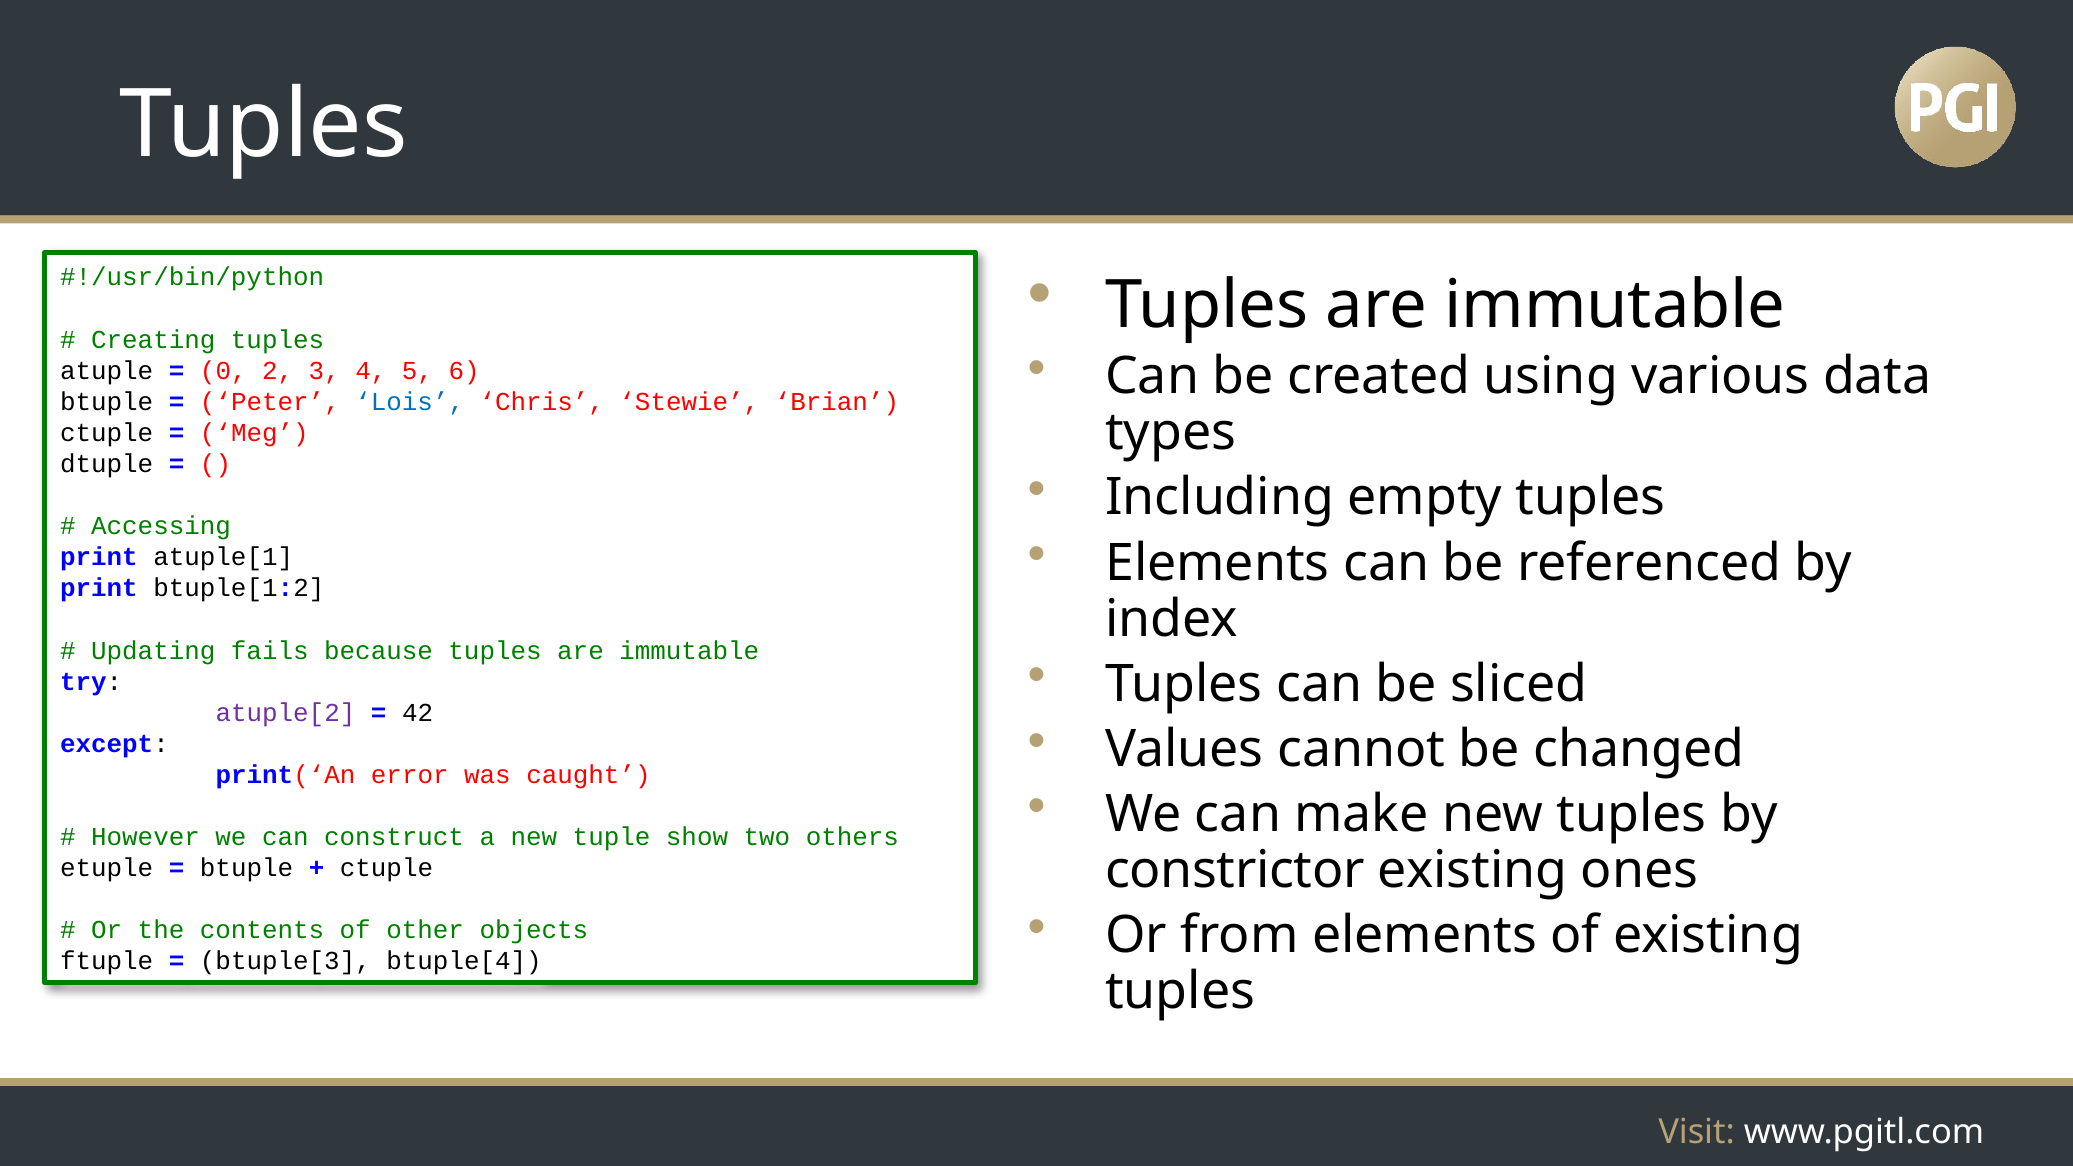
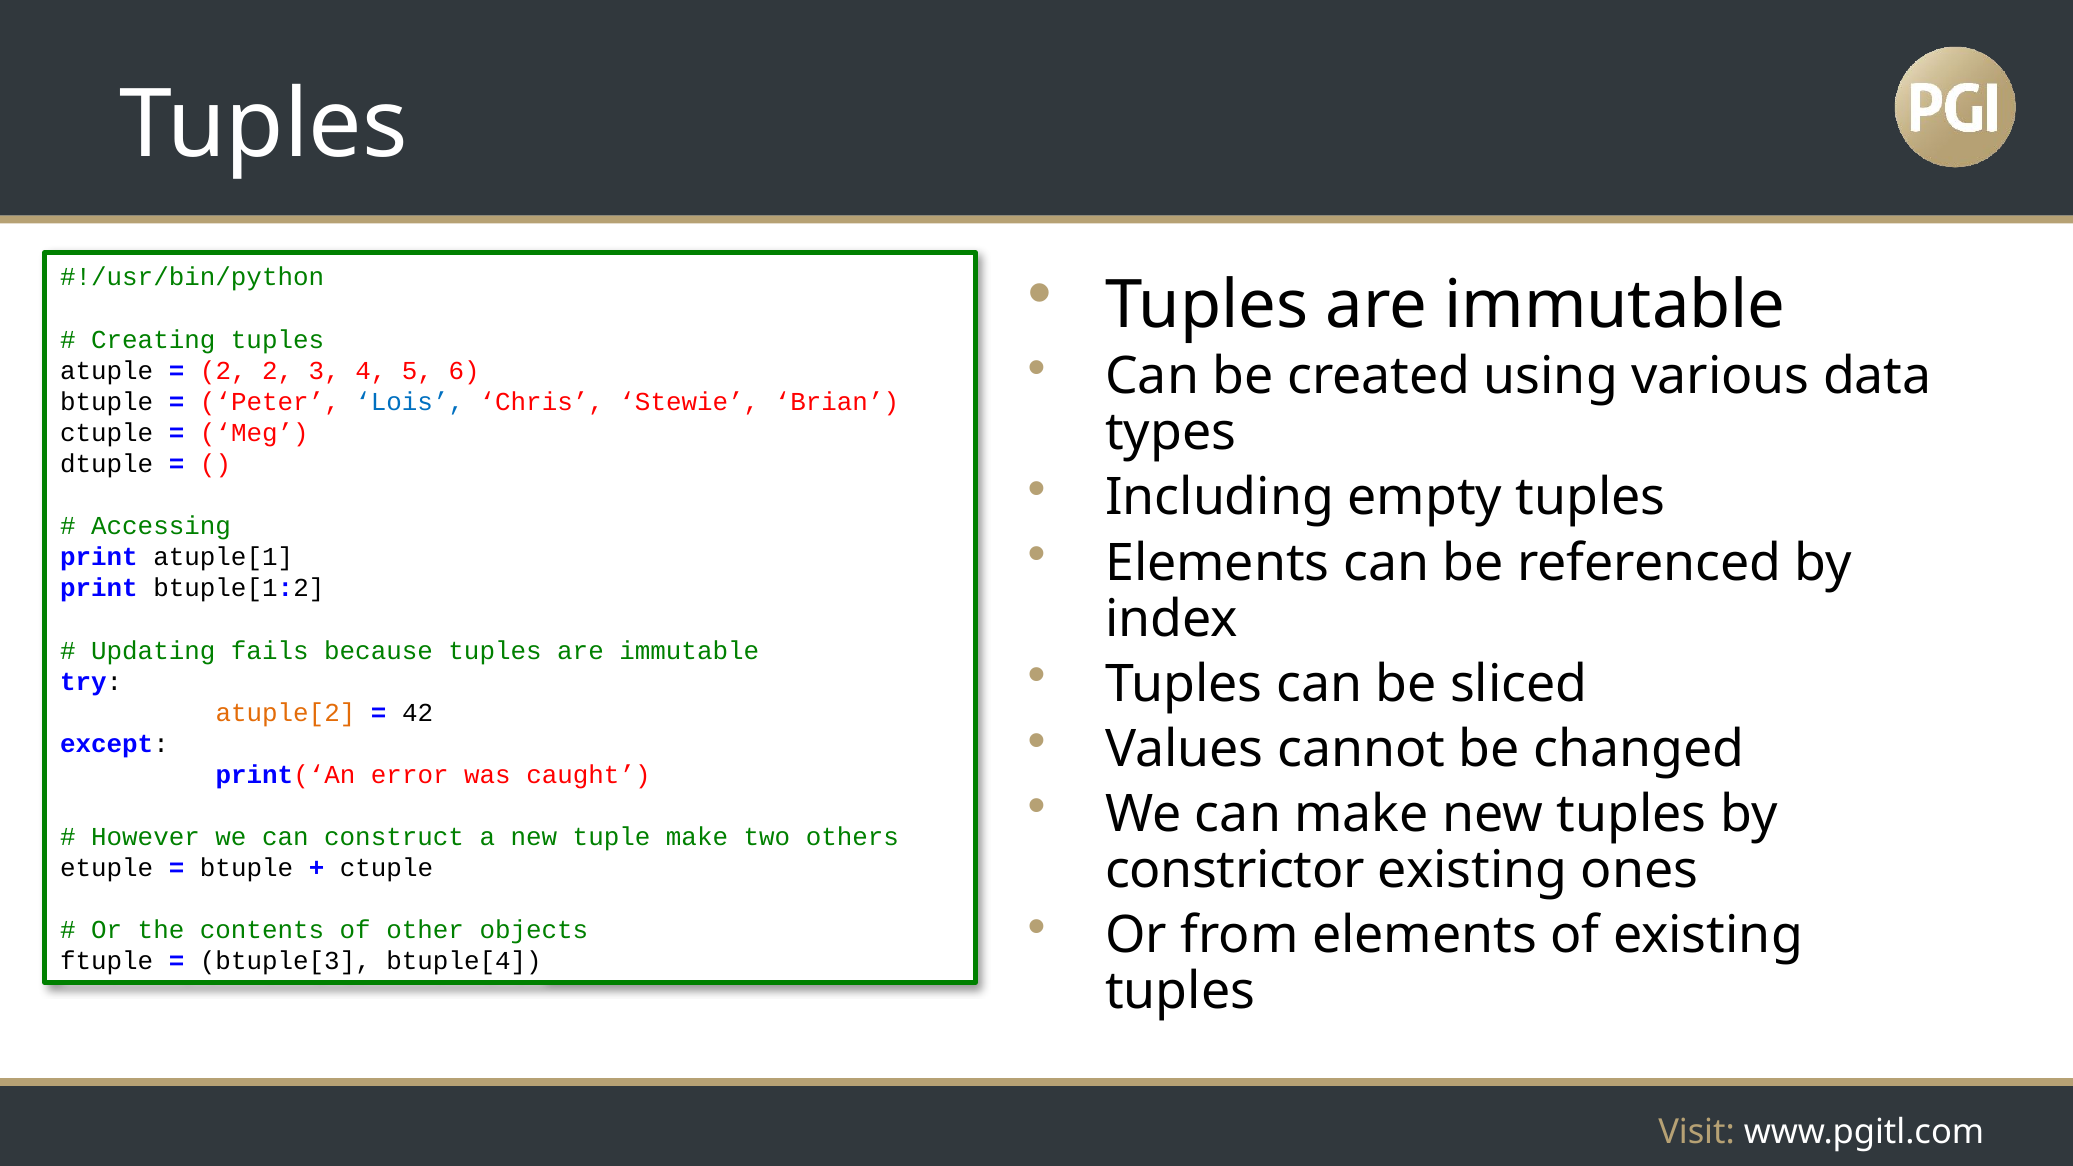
0 at (223, 371): 0 -> 2
atuple[2 colour: purple -> orange
tuple show: show -> make
